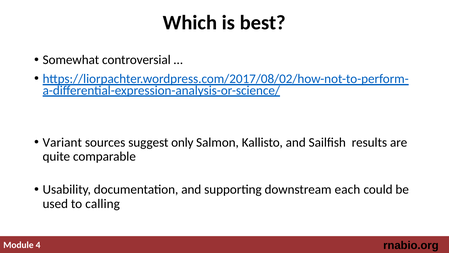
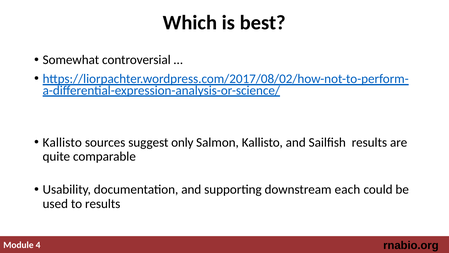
Variant at (62, 142): Variant -> Kallisto
to calling: calling -> results
